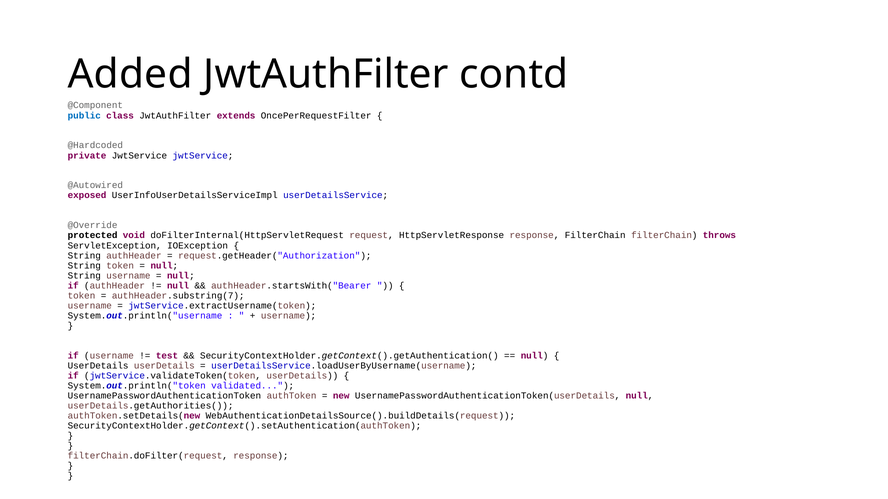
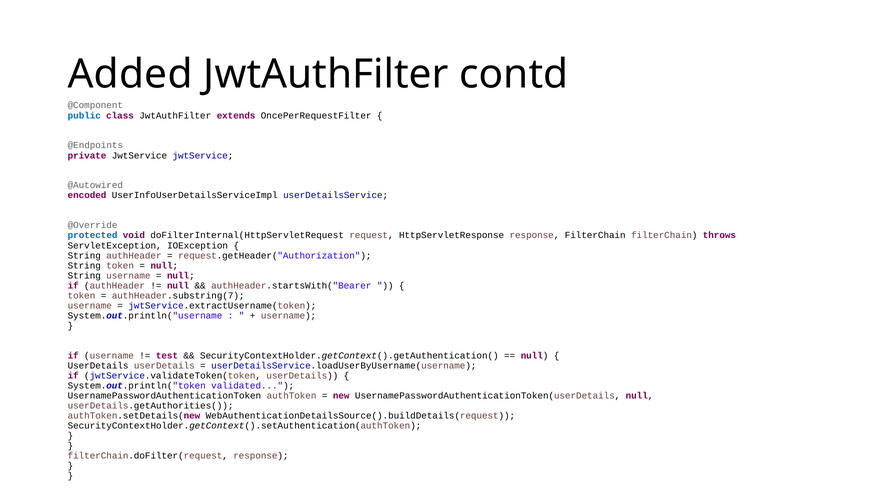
@Hardcoded: @Hardcoded -> @Endpoints
exposed: exposed -> encoded
protected colour: black -> blue
